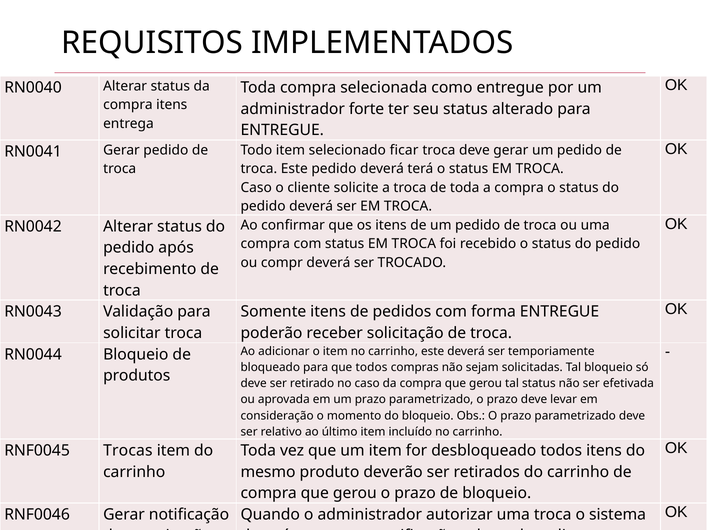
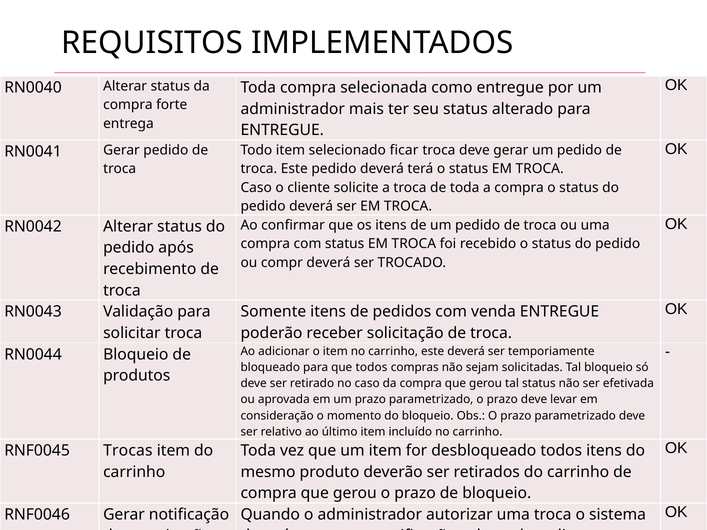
compra itens: itens -> forte
forte: forte -> mais
forma: forma -> venda
